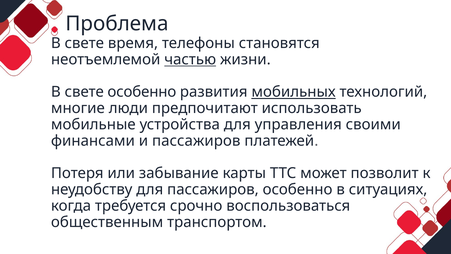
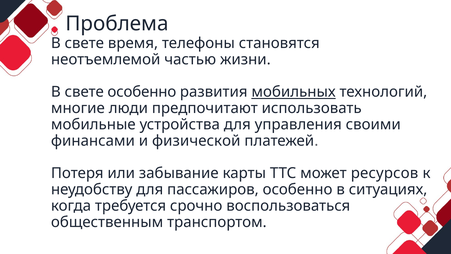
частью underline: present -> none
и пассажиров: пассажиров -> физической
позволит: позволит -> ресурсов
